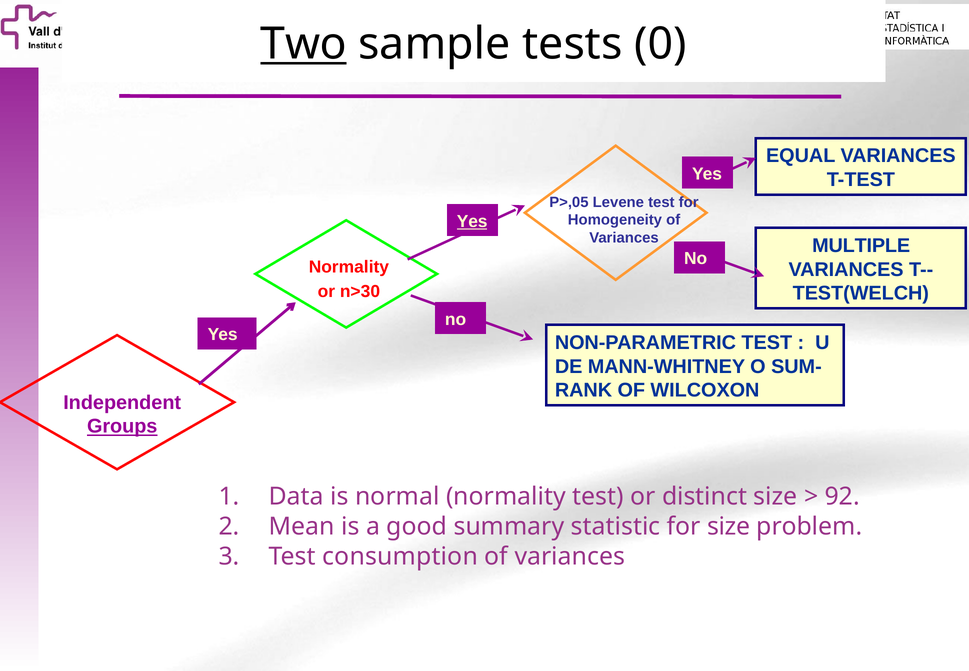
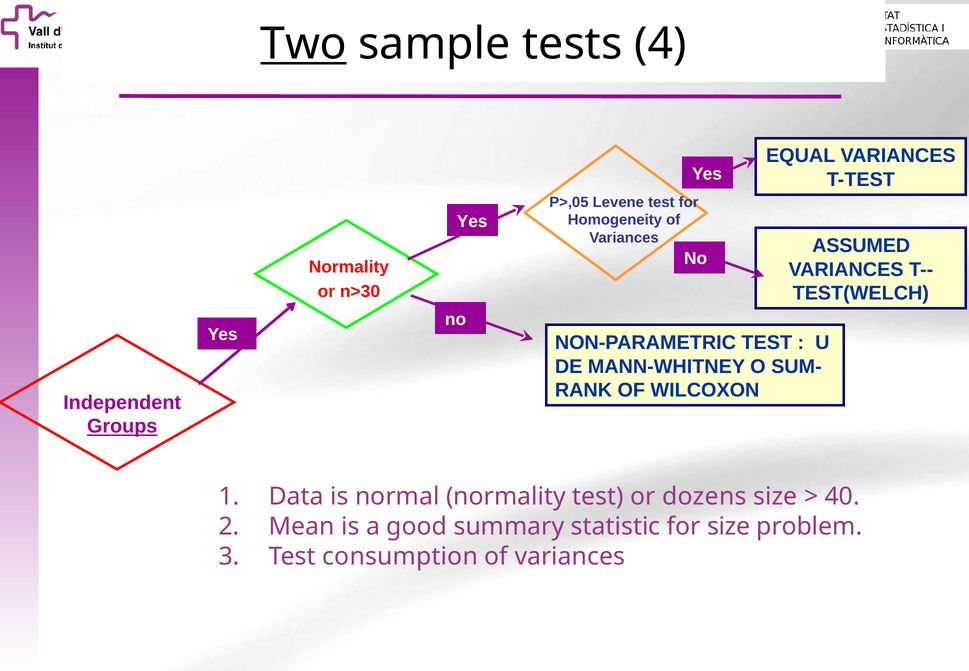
0: 0 -> 4
Yes at (472, 221) underline: present -> none
MULTIPLE: MULTIPLE -> ASSUMED
distinct: distinct -> dozens
92: 92 -> 40
